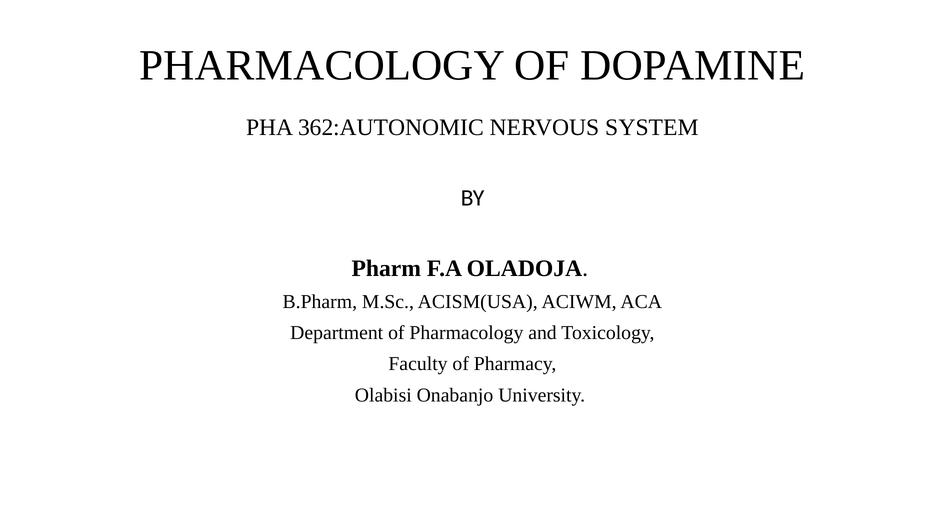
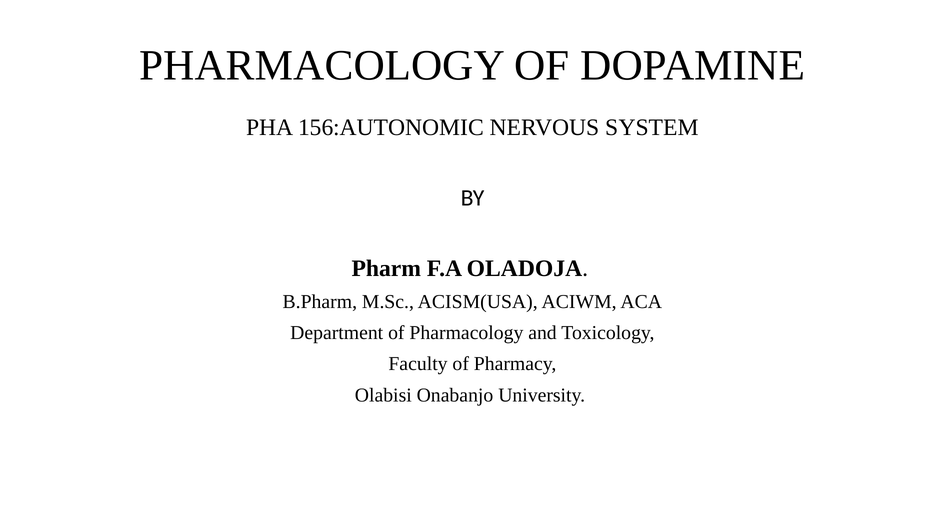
362:AUTONOMIC: 362:AUTONOMIC -> 156:AUTONOMIC
